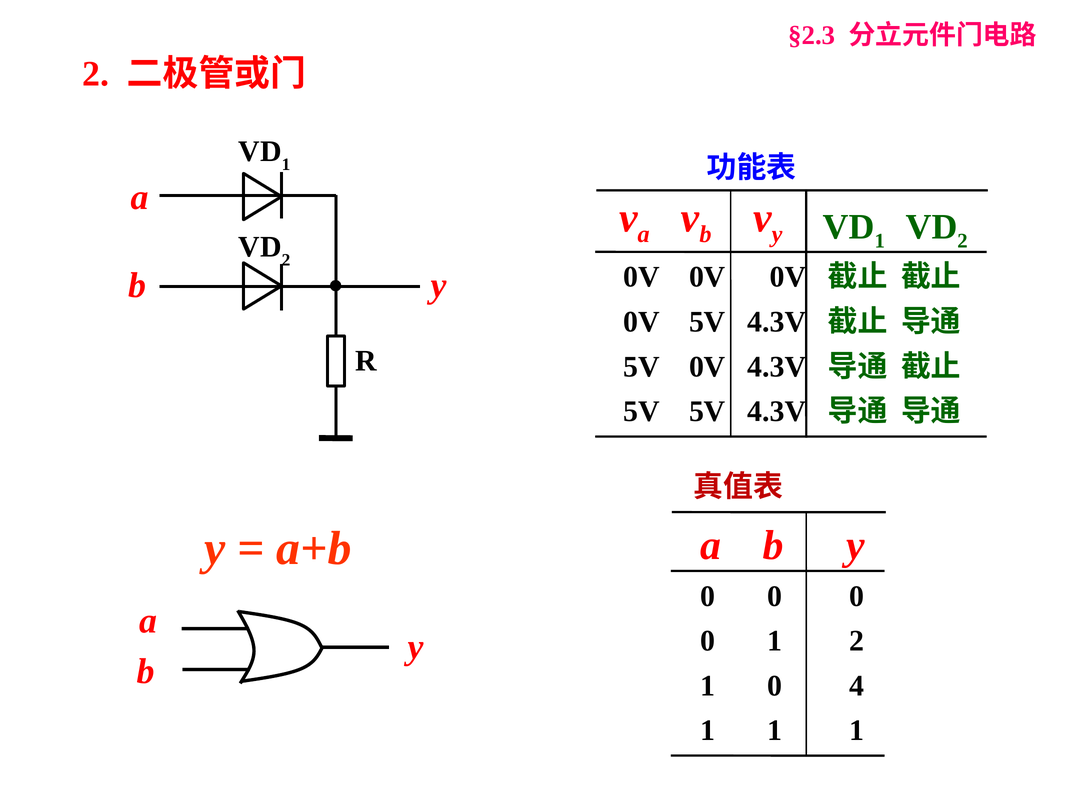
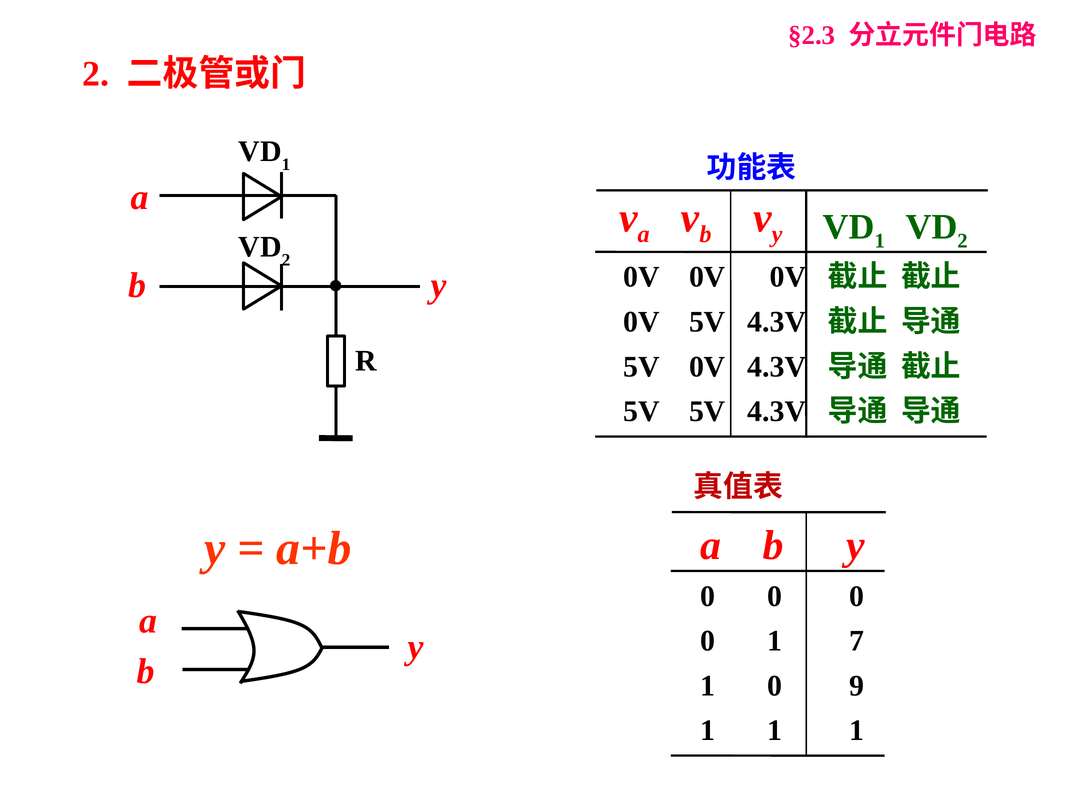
1 2: 2 -> 7
4: 4 -> 9
